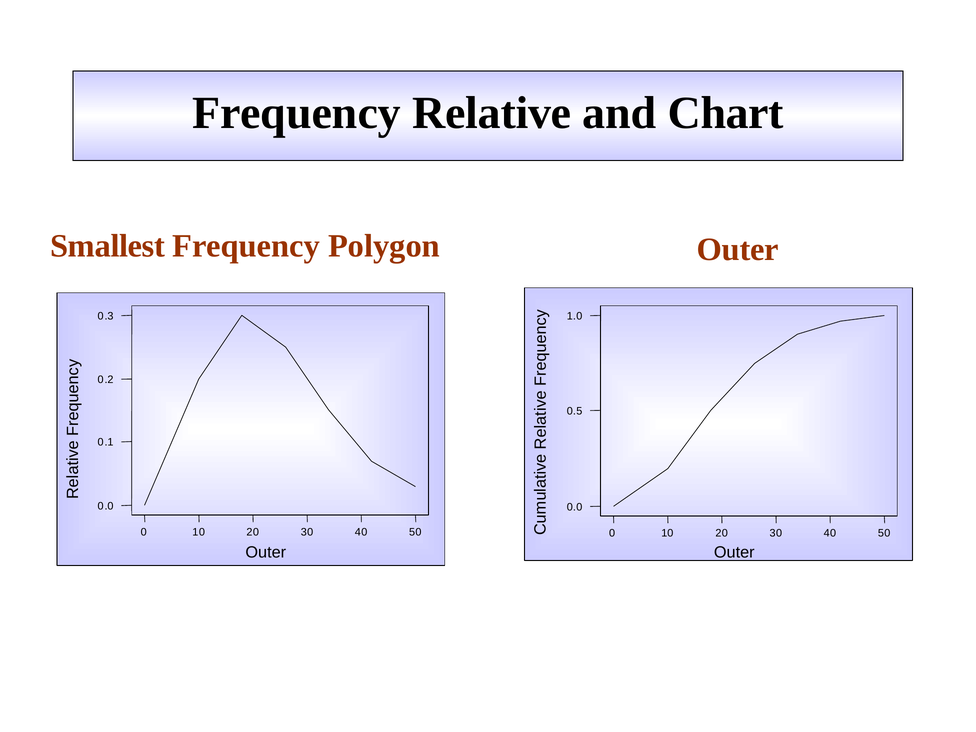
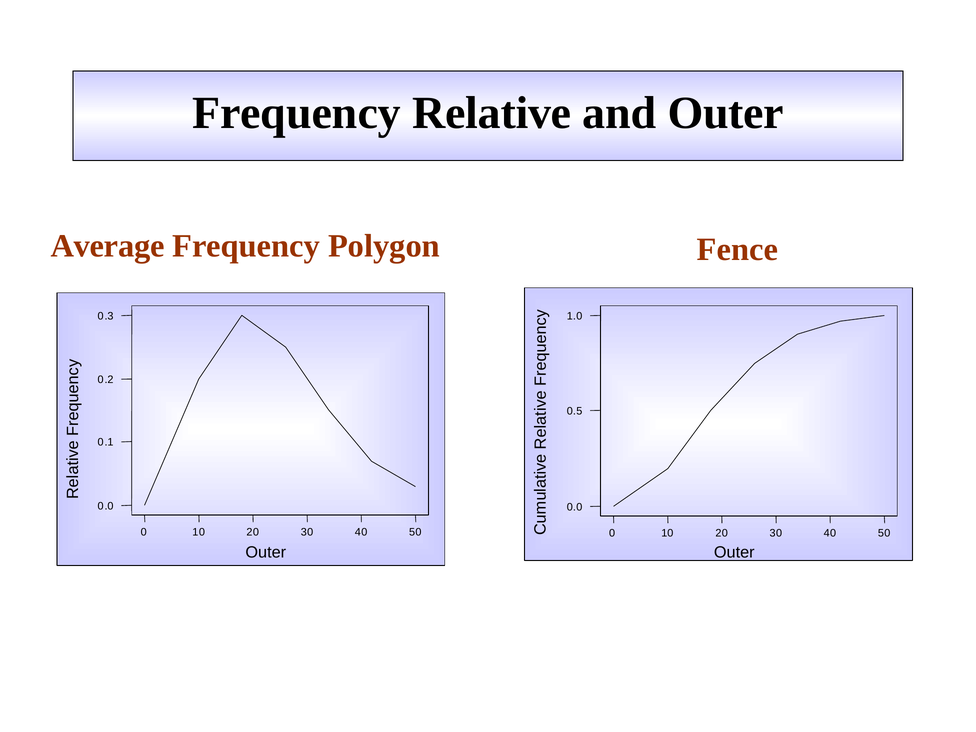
and Chart: Chart -> Outer
Smallest: Smallest -> Average
Polygon Outer: Outer -> Fence
